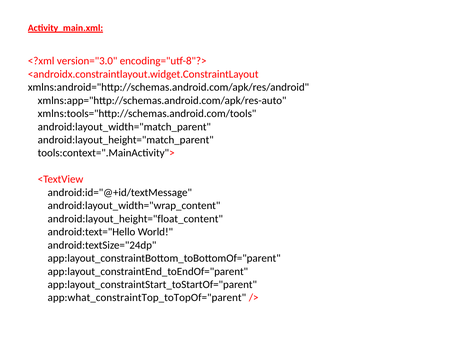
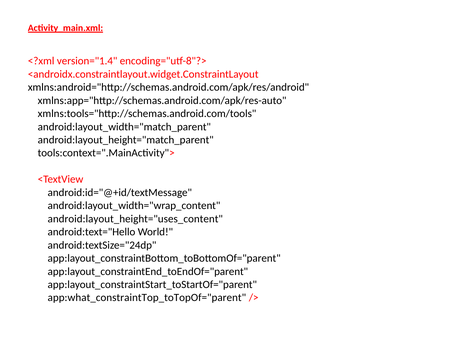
version="3.0: version="3.0 -> version="1.4
android:layout_height="float_content: android:layout_height="float_content -> android:layout_height="uses_content
